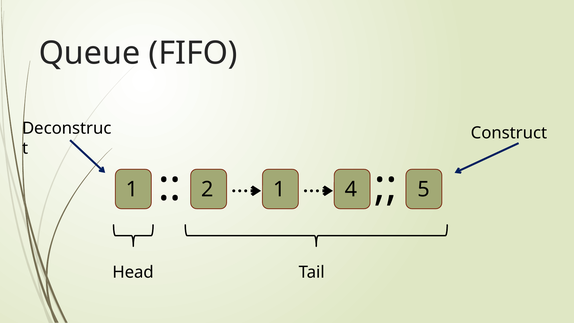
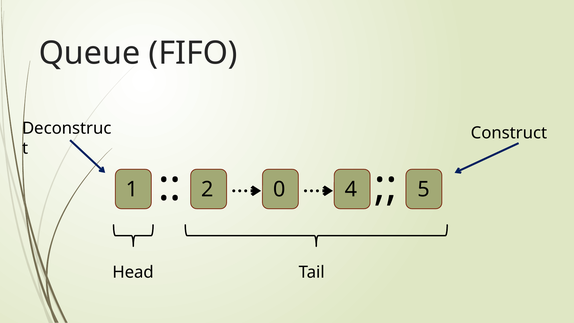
1 at (279, 189): 1 -> 0
